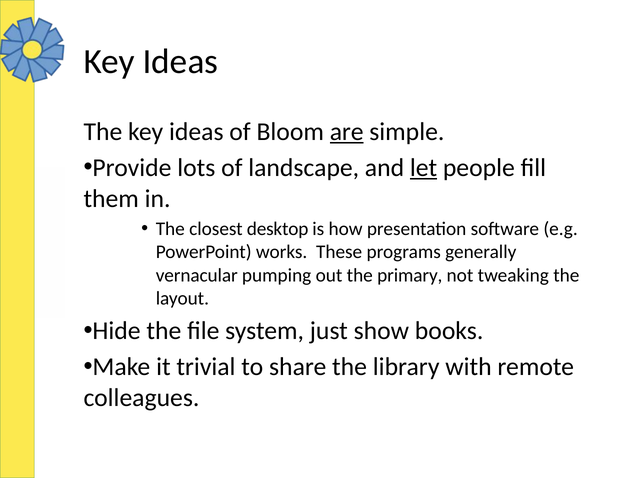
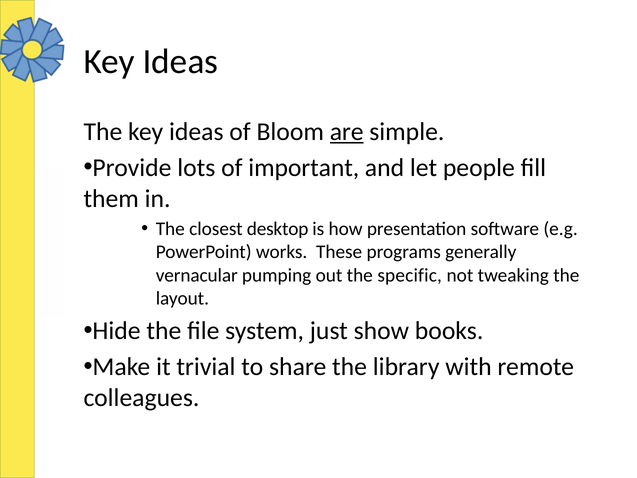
landscape: landscape -> important
let underline: present -> none
primary: primary -> specific
